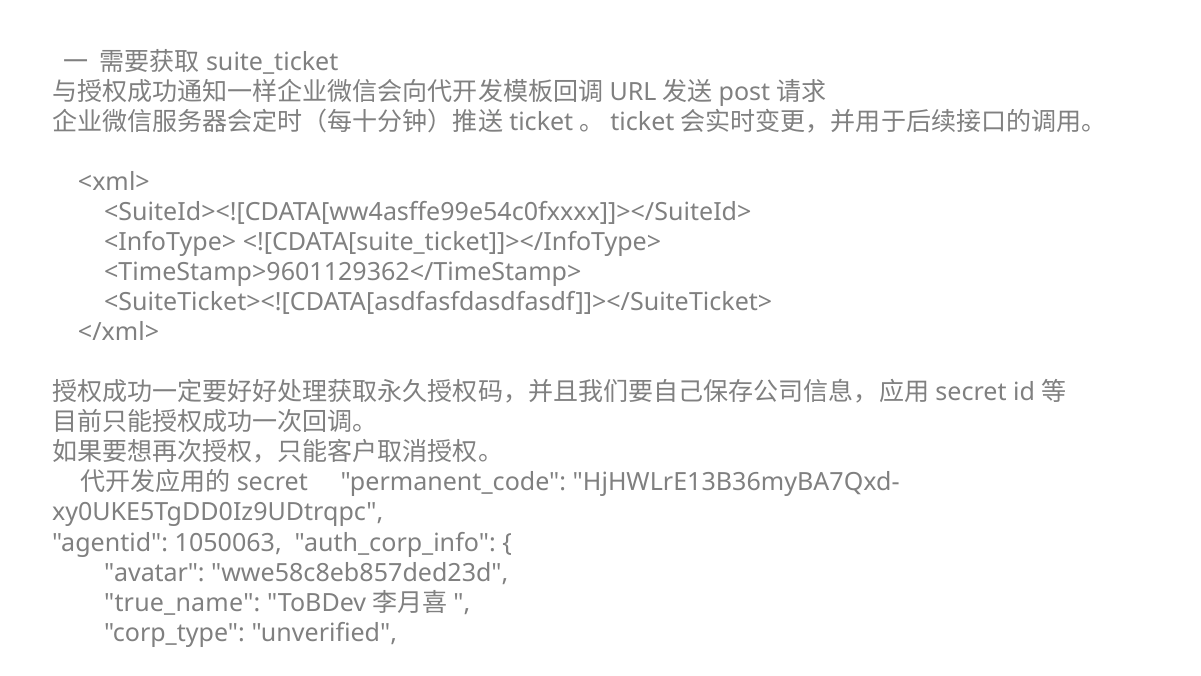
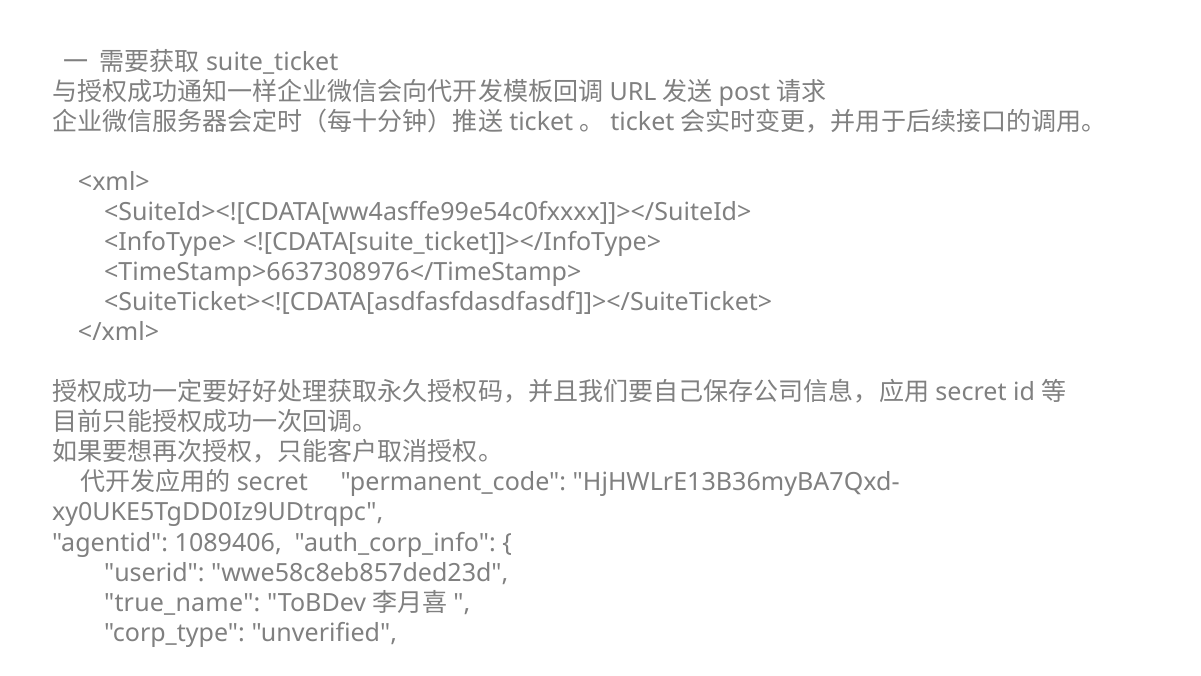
<TimeStamp>9601129362</TimeStamp>: <TimeStamp>9601129362</TimeStamp> -> <TimeStamp>6637308976</TimeStamp>
1050063: 1050063 -> 1089406
avatar: avatar -> userid
